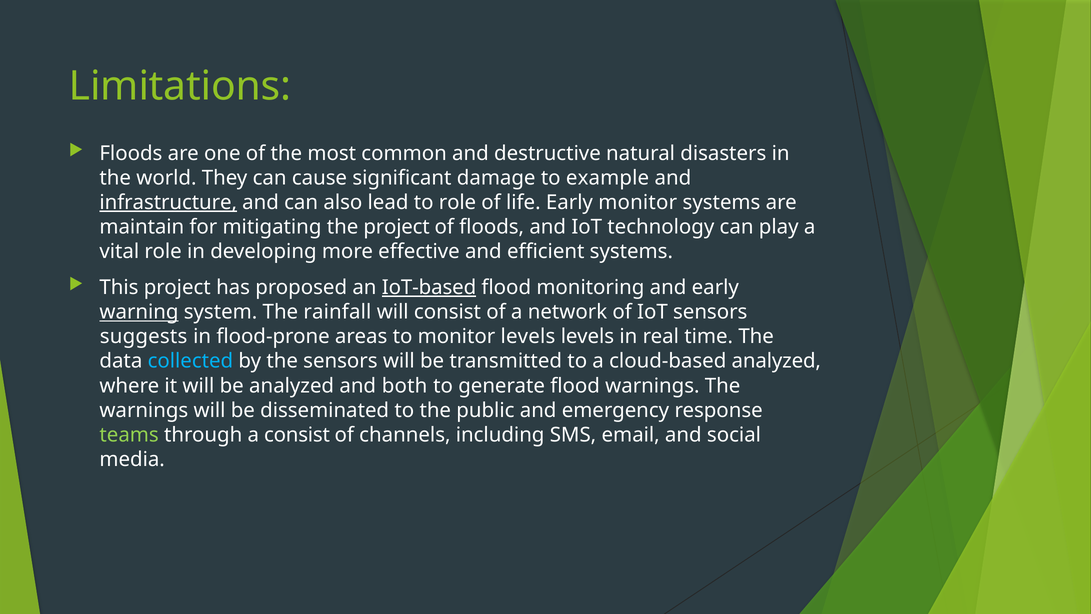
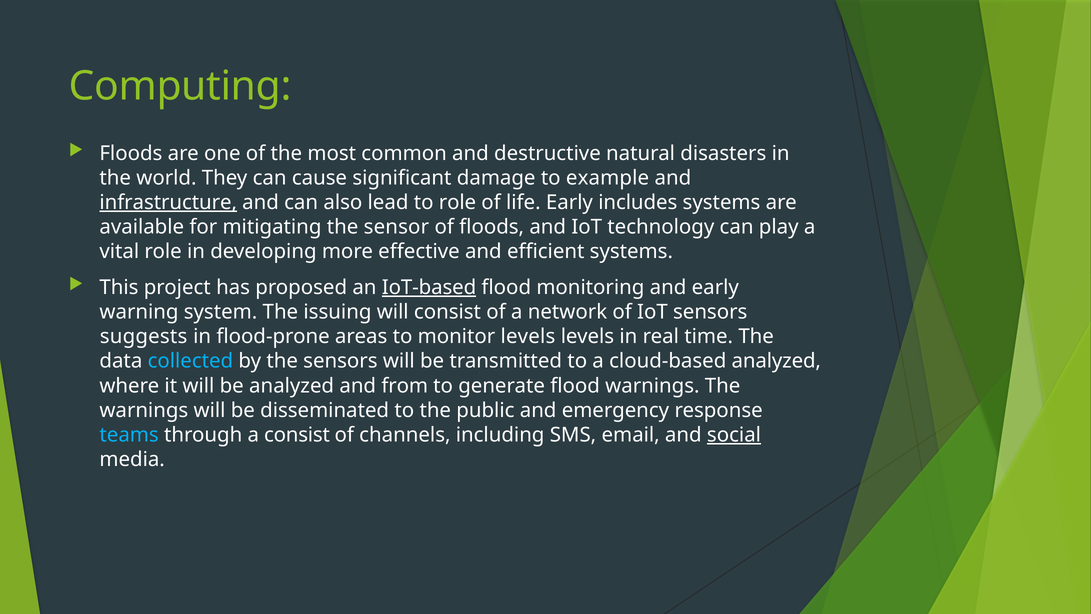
Limitations: Limitations -> Computing
Early monitor: monitor -> includes
maintain: maintain -> available
the project: project -> sensor
warning underline: present -> none
rainfall: rainfall -> issuing
both: both -> from
teams colour: light green -> light blue
social underline: none -> present
